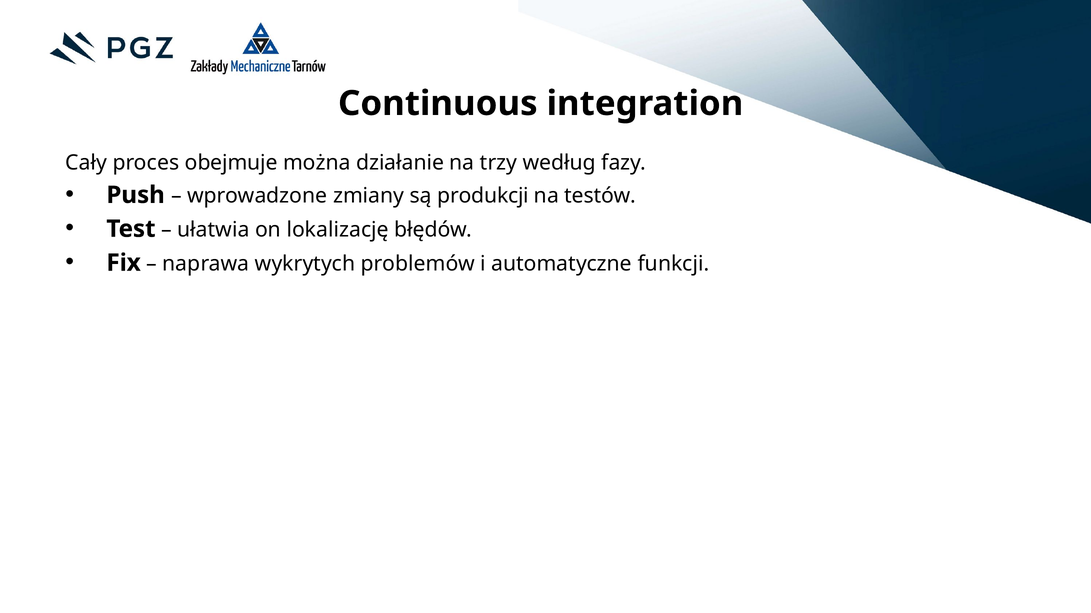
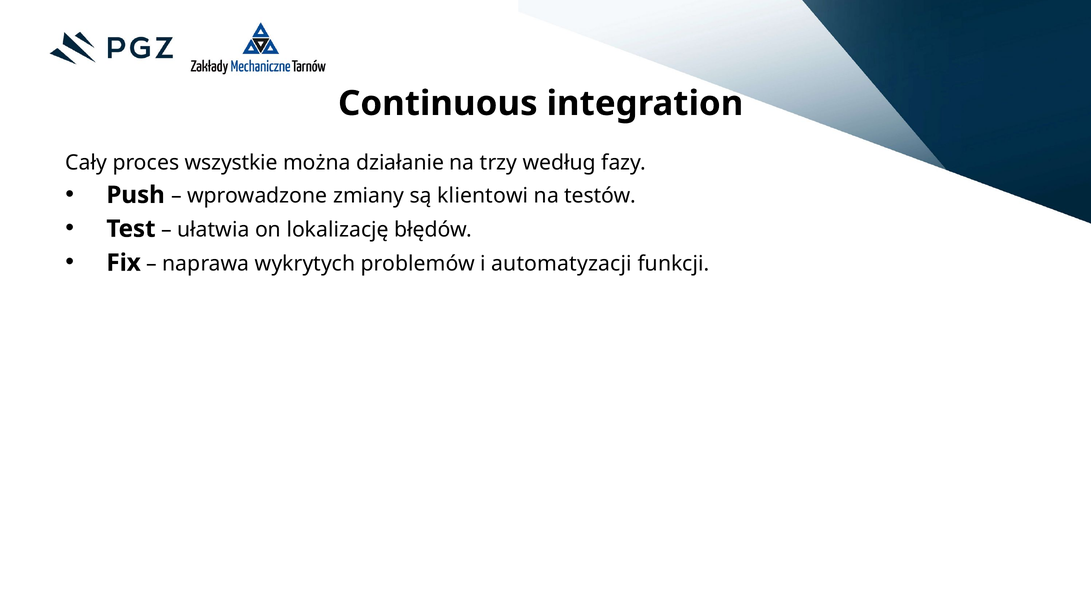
obejmuje: obejmuje -> wszystkie
produkcji: produkcji -> klientowi
automatyczne: automatyczne -> automatyzacji
